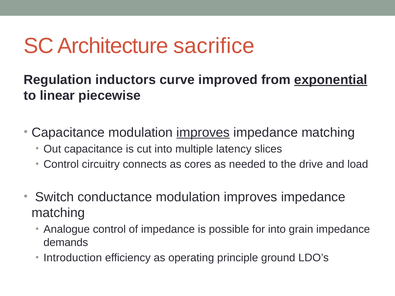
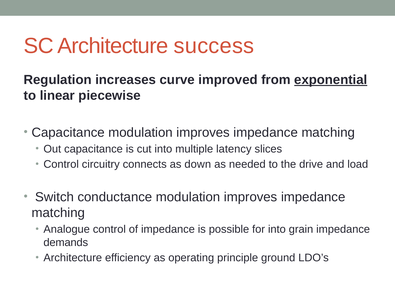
sacrifice: sacrifice -> success
inductors: inductors -> increases
improves at (203, 133) underline: present -> none
cores: cores -> down
Introduction at (73, 258): Introduction -> Architecture
